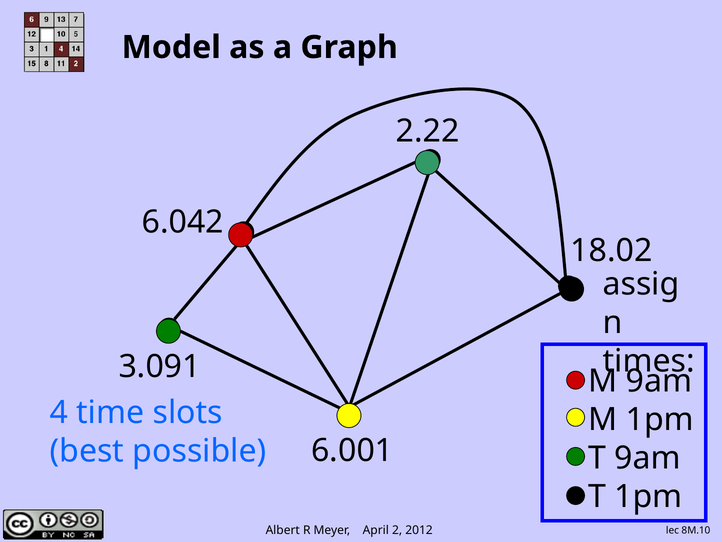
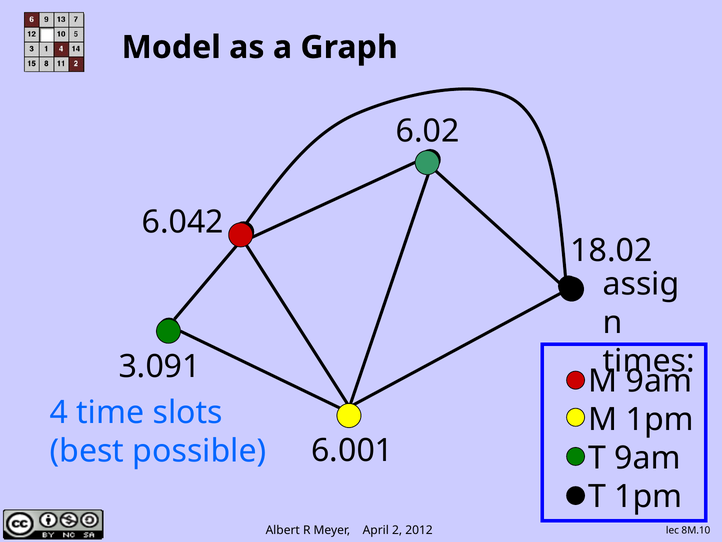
2.22: 2.22 -> 6.02
